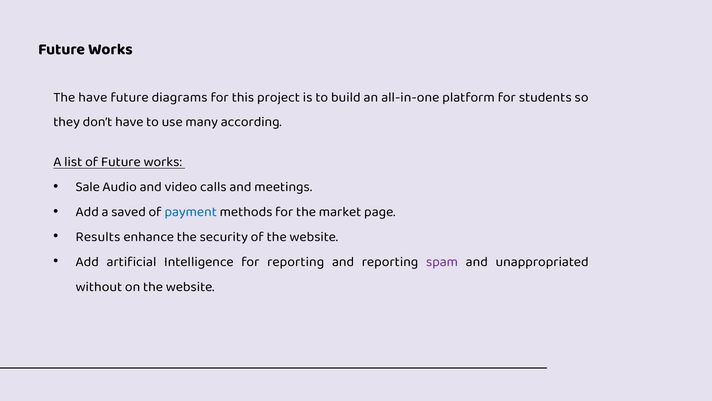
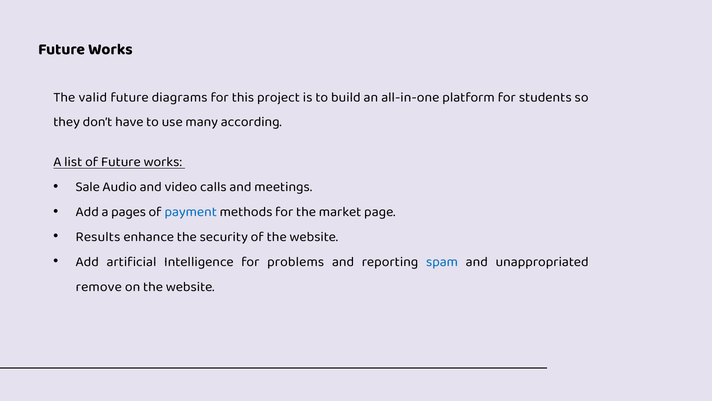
The have: have -> valid
saved: saved -> pages
for reporting: reporting -> problems
spam colour: purple -> blue
without: without -> remove
